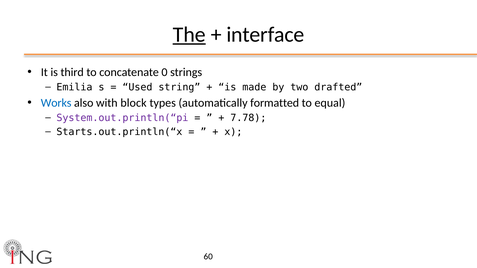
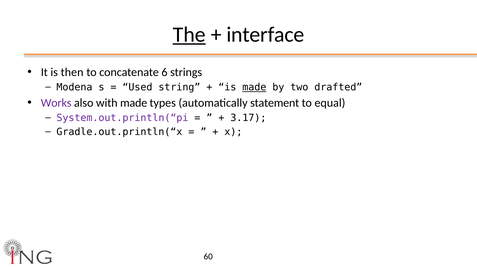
third: third -> then
0: 0 -> 6
Emilia: Emilia -> Modena
made at (254, 87) underline: none -> present
Works colour: blue -> purple
with block: block -> made
formatted: formatted -> statement
7.78: 7.78 -> 3.17
Starts.out.println(“x: Starts.out.println(“x -> Gradle.out.println(“x
